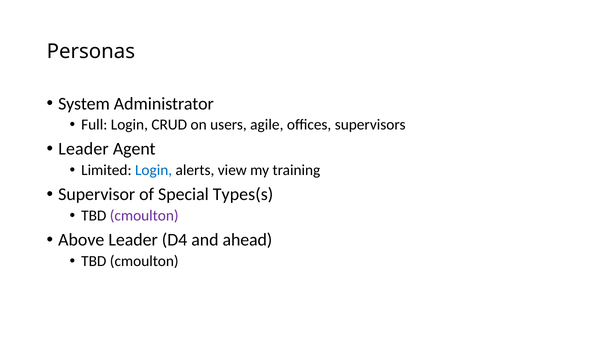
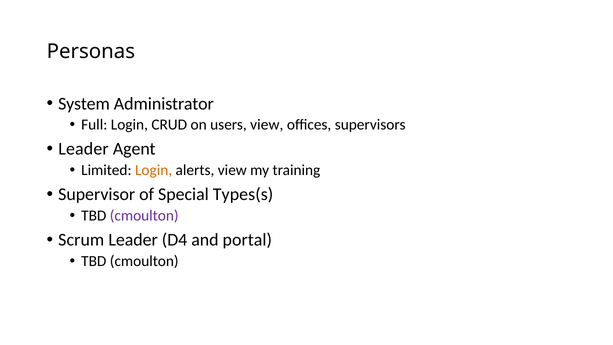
users agile: agile -> view
Login at (154, 170) colour: blue -> orange
Above: Above -> Scrum
ahead: ahead -> portal
